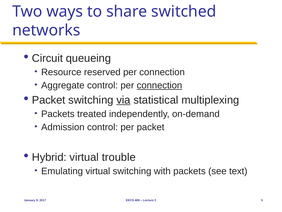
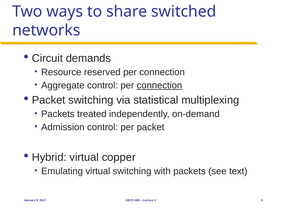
queueing: queueing -> demands
via underline: present -> none
trouble: trouble -> copper
